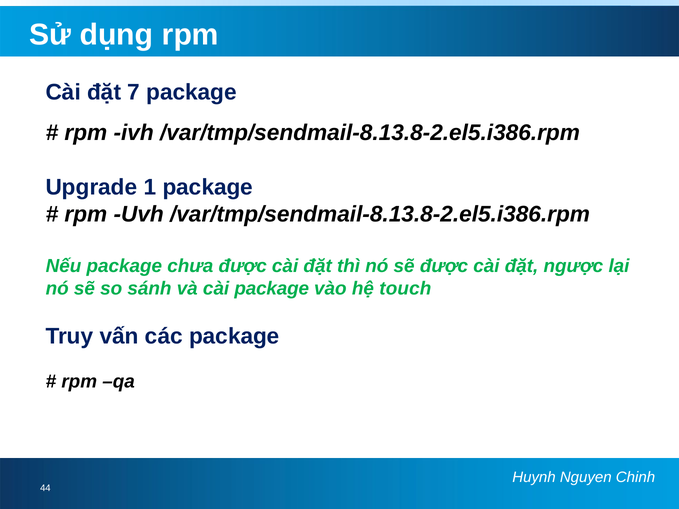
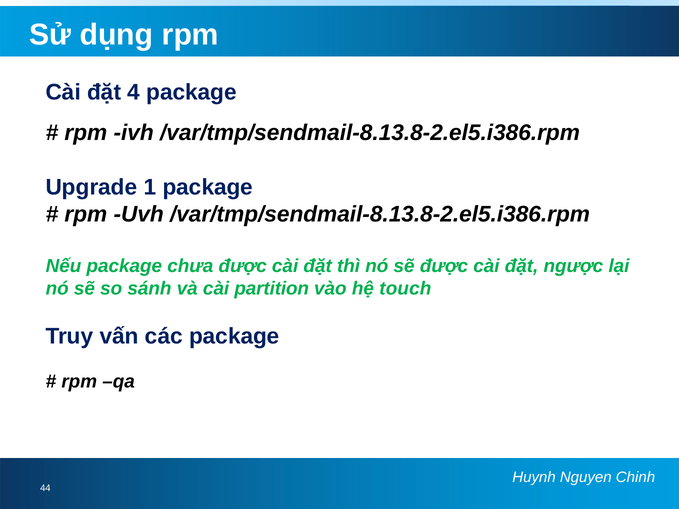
7: 7 -> 4
cài package: package -> partition
